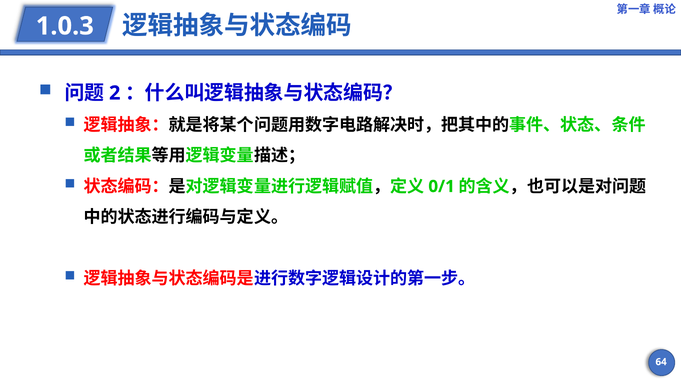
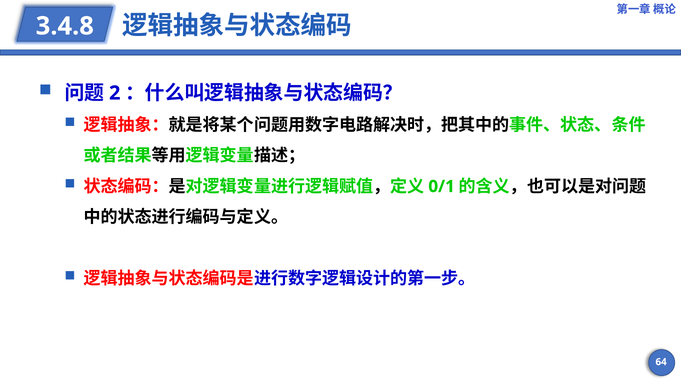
1.0.3: 1.0.3 -> 3.4.8
